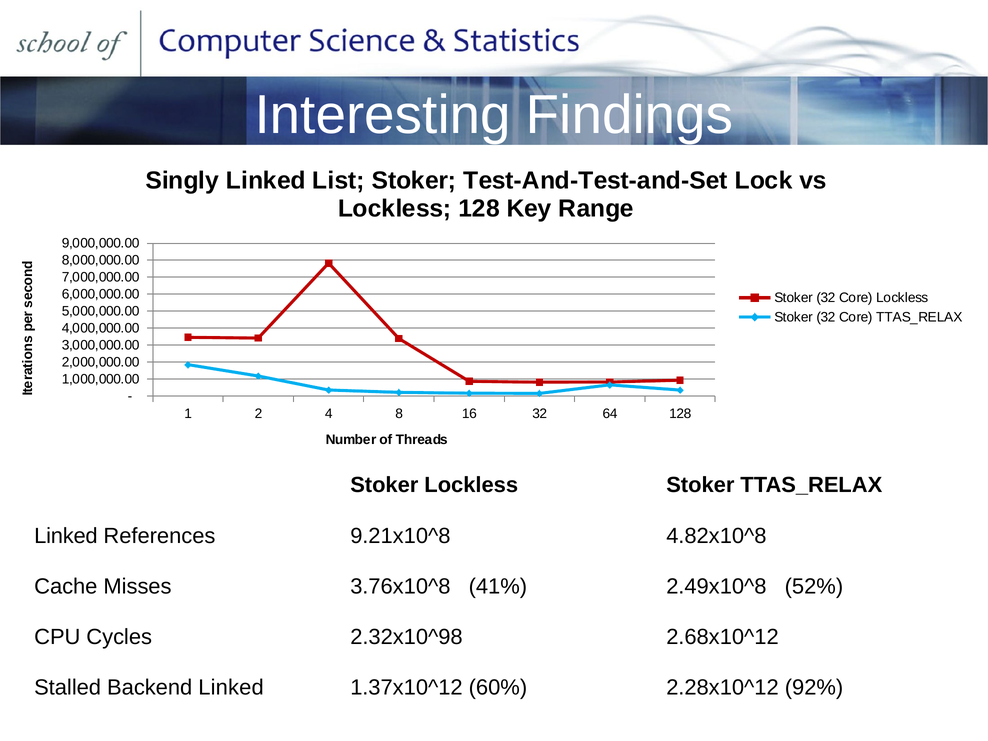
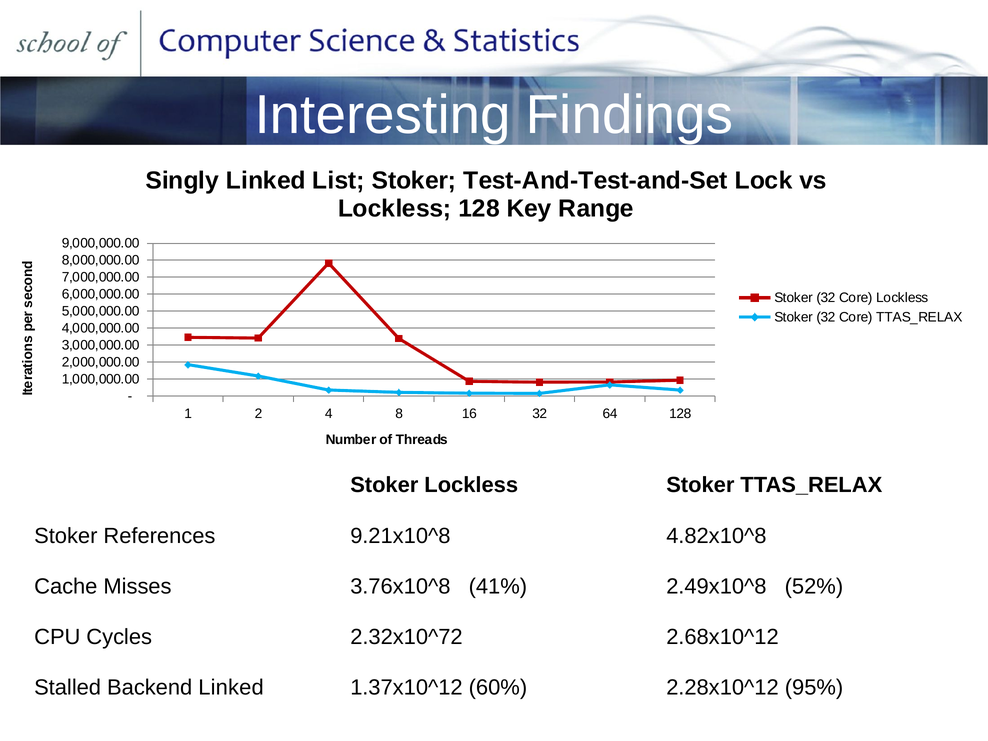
Linked at (66, 536): Linked -> Stoker
2.32x10^98: 2.32x10^98 -> 2.32x10^72
92%: 92% -> 95%
